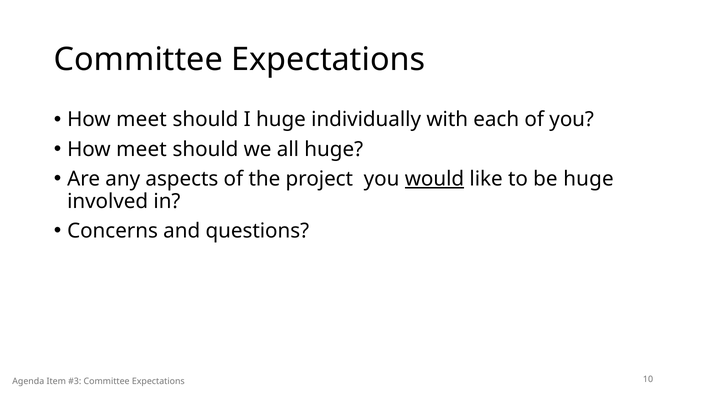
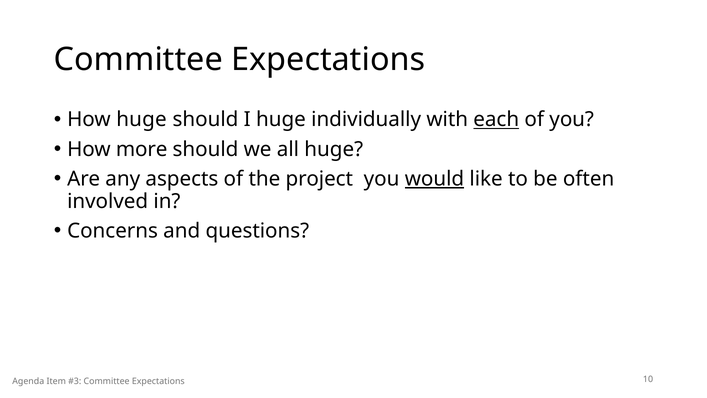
meet at (142, 120): meet -> huge
each underline: none -> present
meet at (142, 149): meet -> more
be huge: huge -> often
